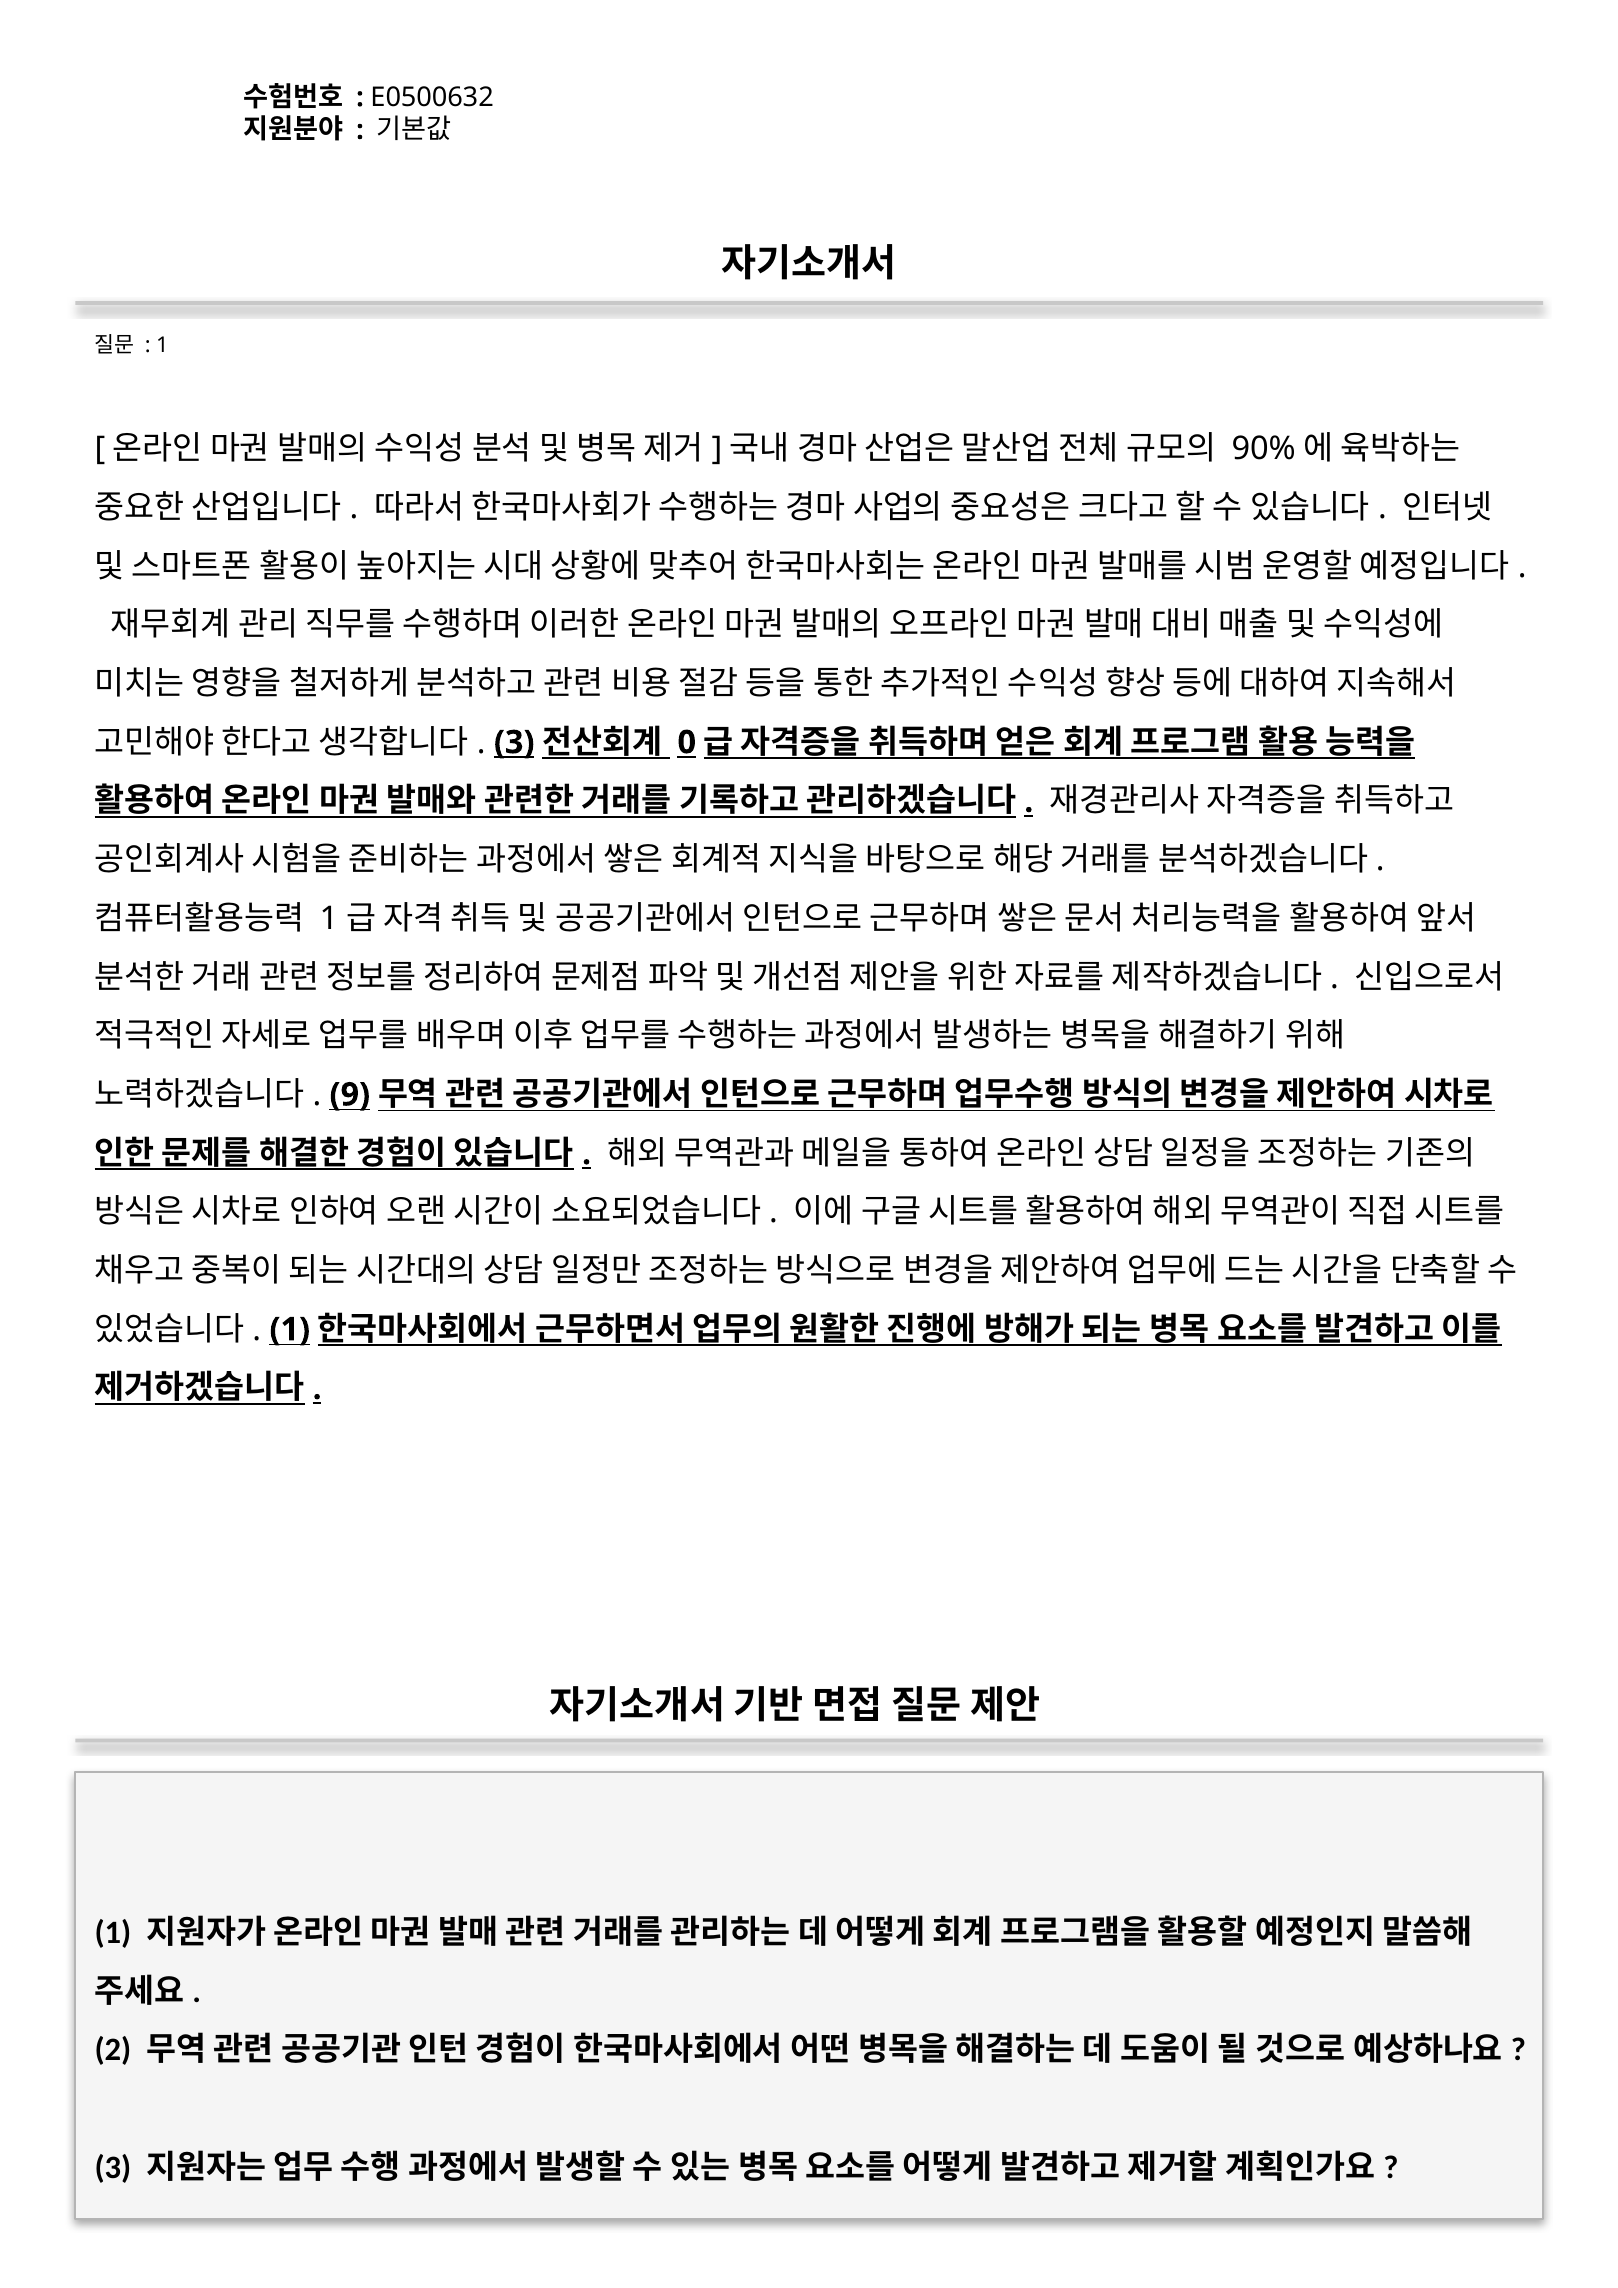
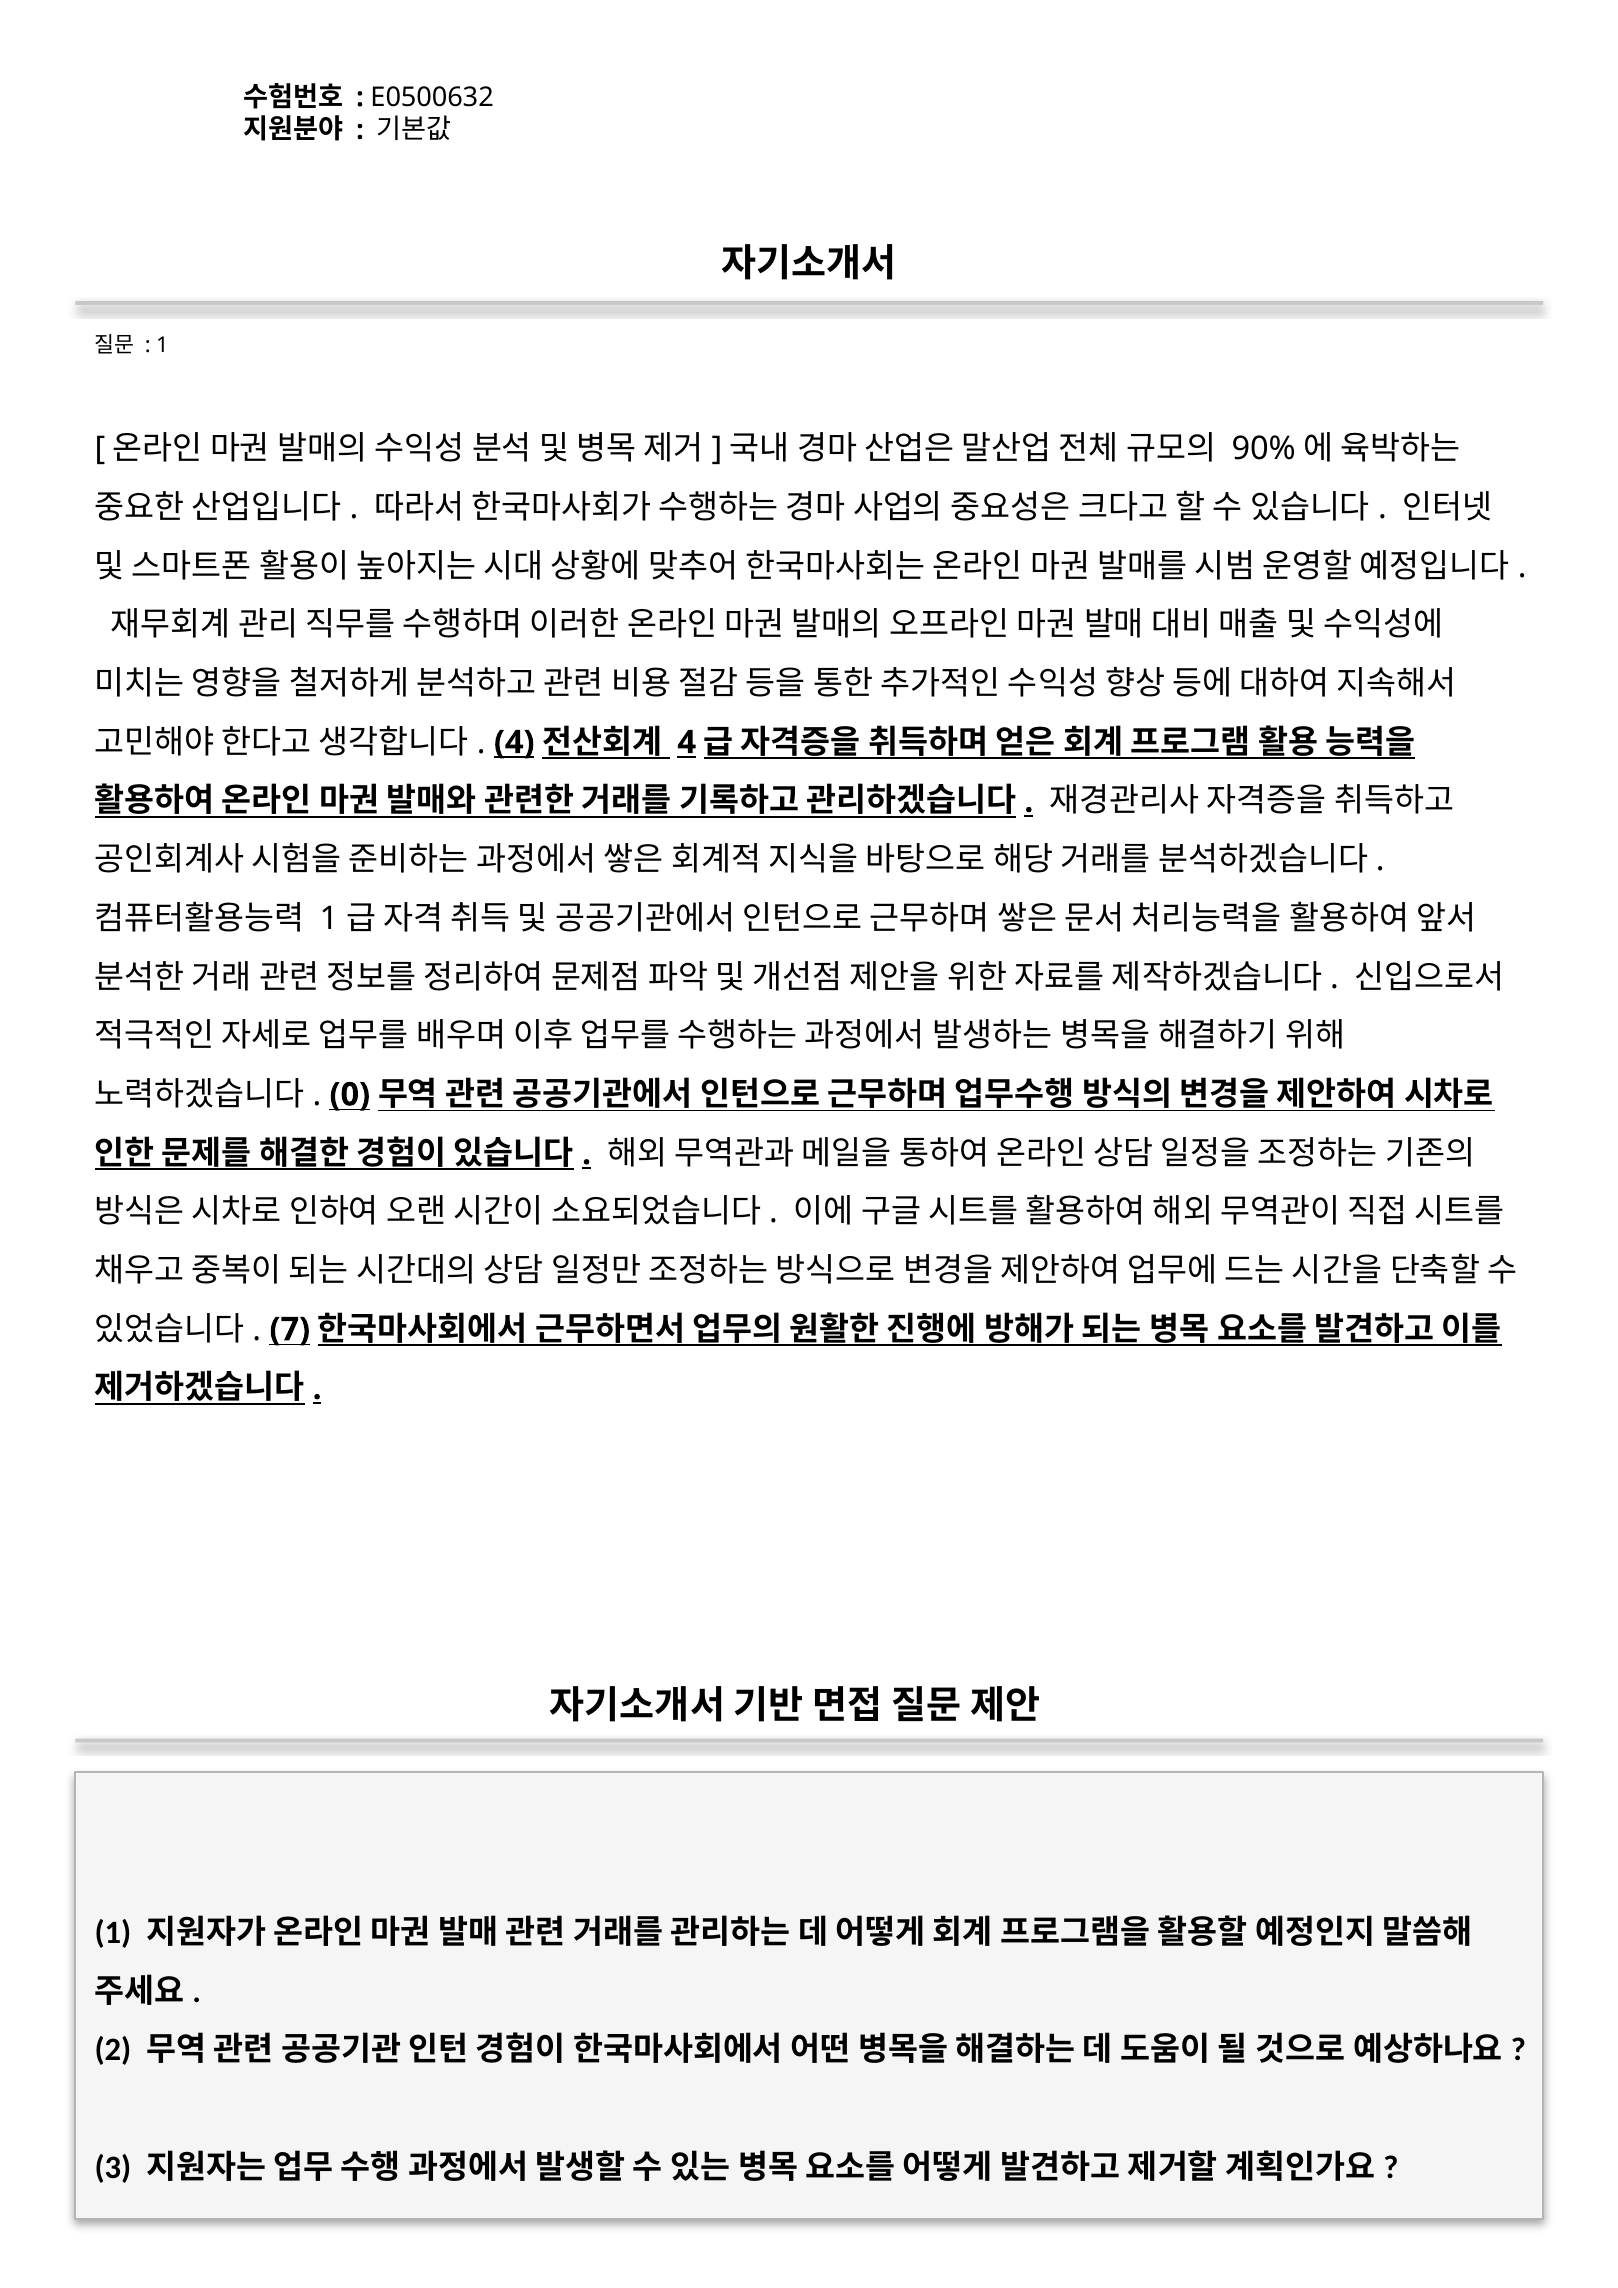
3 at (514, 743): 3 -> 4
0 at (687, 743): 0 -> 4
9: 9 -> 0
1 at (290, 1330): 1 -> 7
